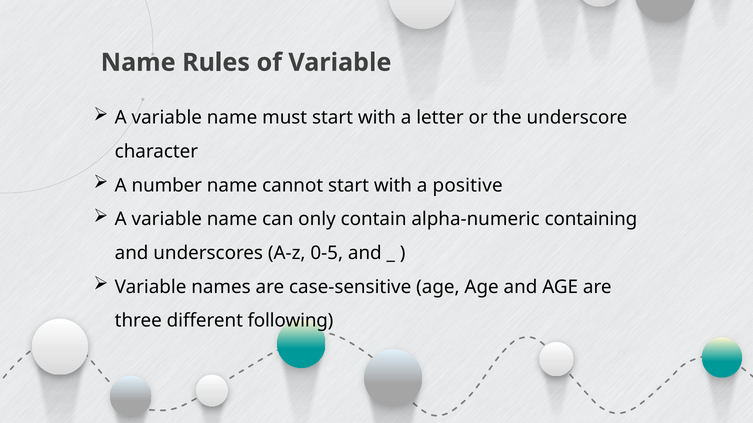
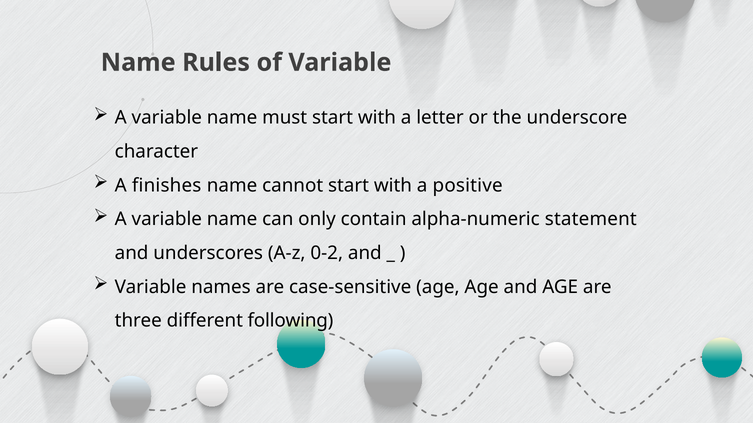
number: number -> finishes
containing: containing -> statement
0-5: 0-5 -> 0-2
